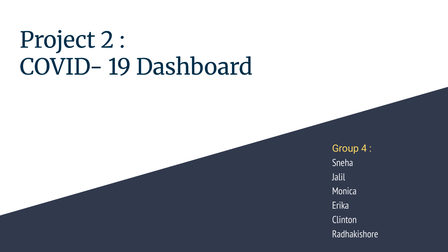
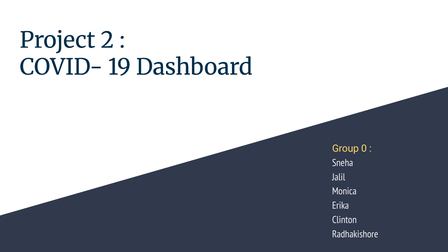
4: 4 -> 0
